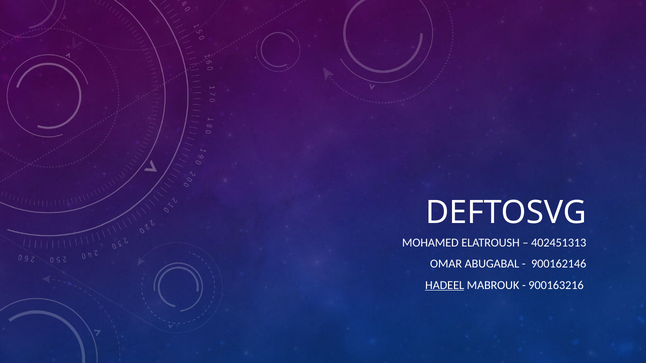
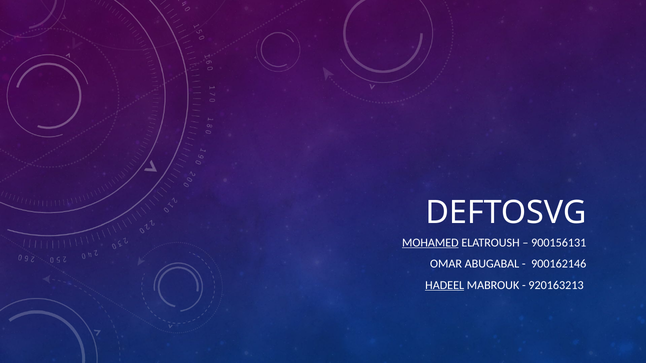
MOHAMED underline: none -> present
402451313: 402451313 -> 900156131
900163216: 900163216 -> 920163213
